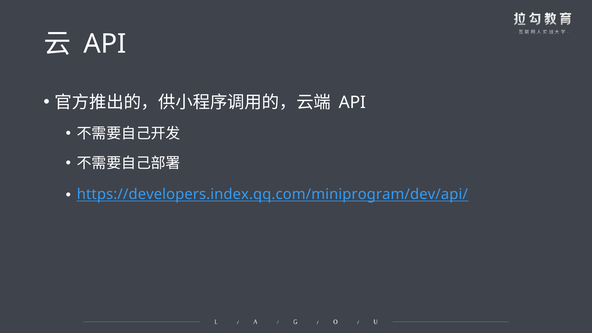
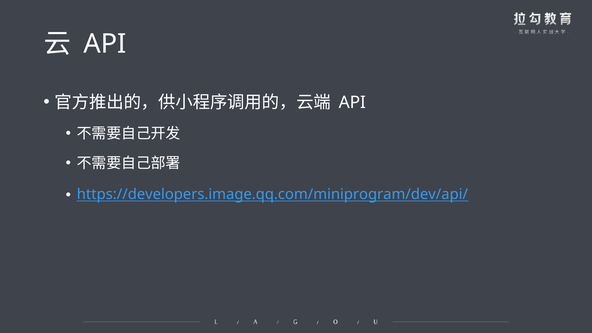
https://developers.index.qq.com/miniprogram/dev/api/: https://developers.index.qq.com/miniprogram/dev/api/ -> https://developers.image.qq.com/miniprogram/dev/api/
